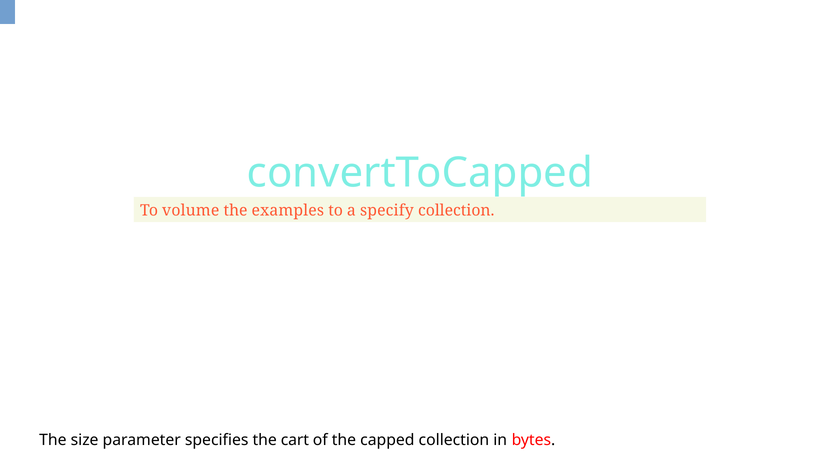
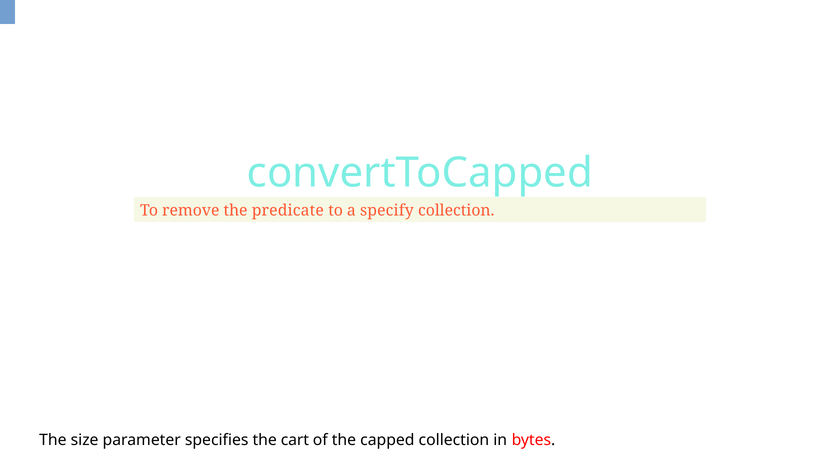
volume: volume -> remove
examples: examples -> predicate
